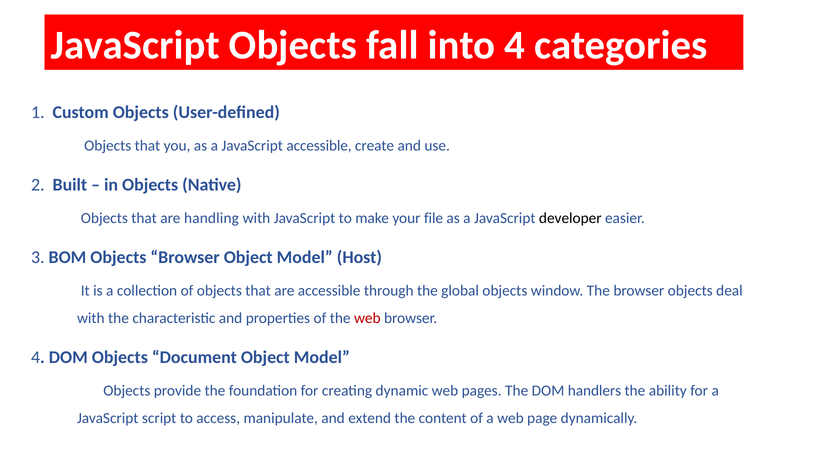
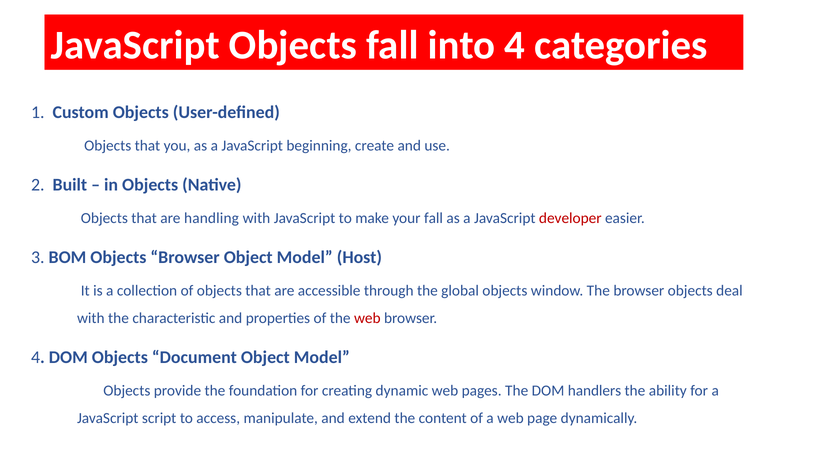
JavaScript accessible: accessible -> beginning
your file: file -> fall
developer colour: black -> red
